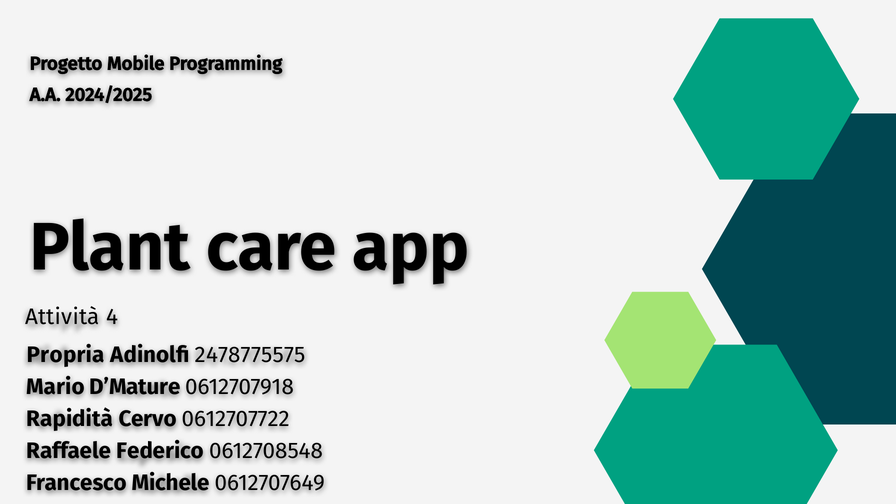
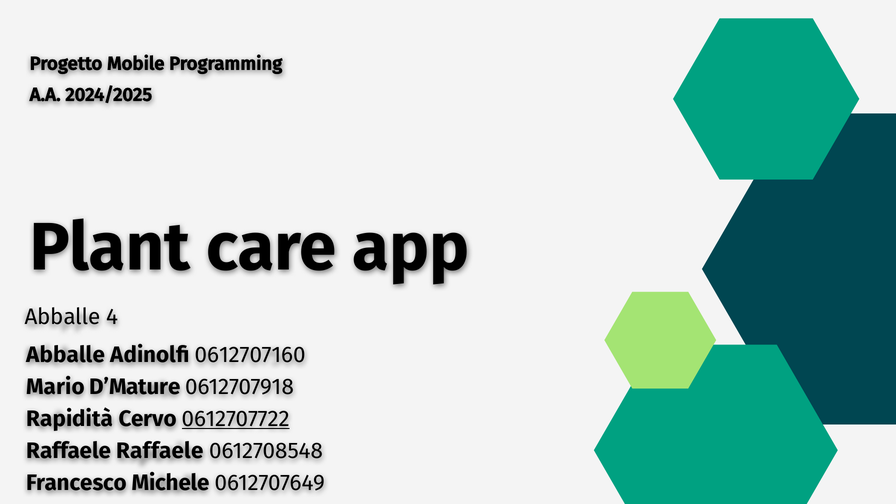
Attività at (62, 317): Attività -> Abballe
Propria at (66, 355): Propria -> Abballe
2478775575: 2478775575 -> 0612707160
0612707722 underline: none -> present
Raffaele Federico: Federico -> Raffaele
